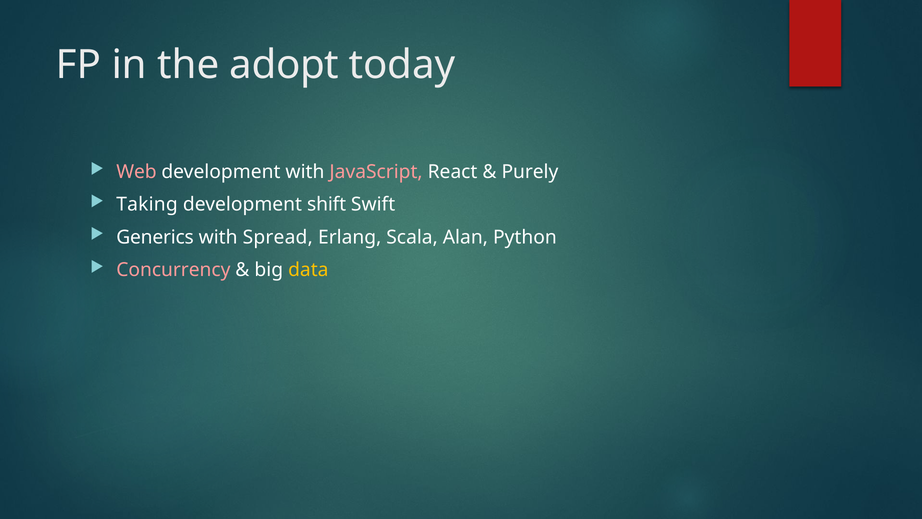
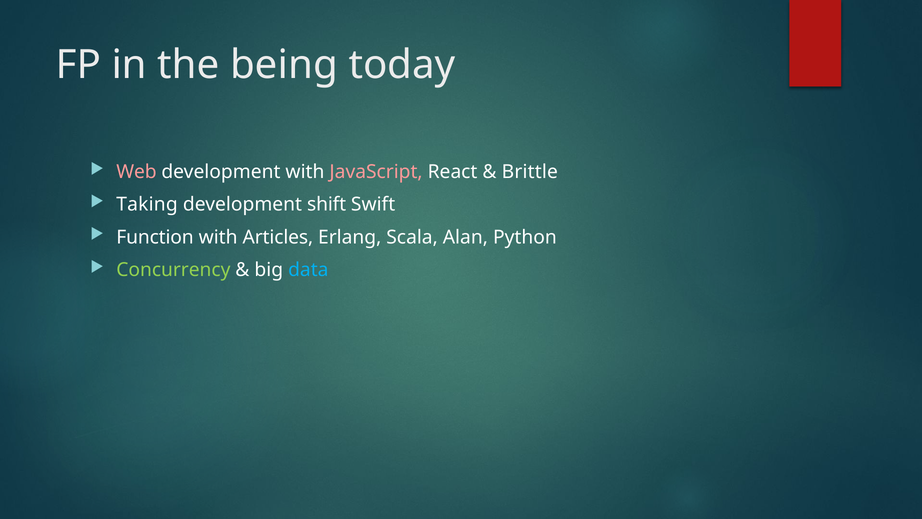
adopt: adopt -> being
Purely: Purely -> Brittle
Generics: Generics -> Function
Spread: Spread -> Articles
Concurrency colour: pink -> light green
data colour: yellow -> light blue
